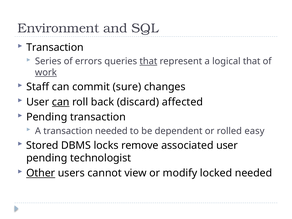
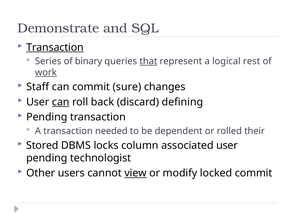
Environment: Environment -> Demonstrate
Transaction at (55, 47) underline: none -> present
errors: errors -> binary
logical that: that -> rest
affected: affected -> defining
easy: easy -> their
remove: remove -> column
Other underline: present -> none
view underline: none -> present
locked needed: needed -> commit
